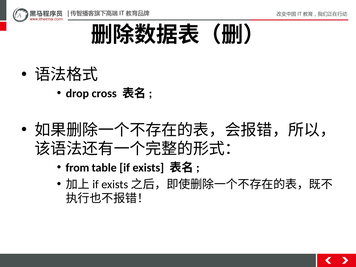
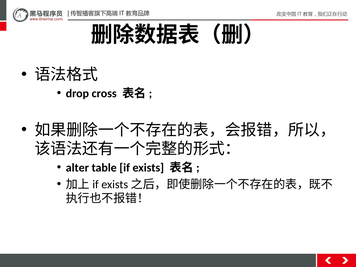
from: from -> alter
